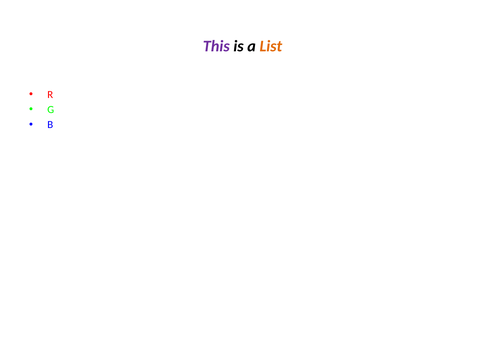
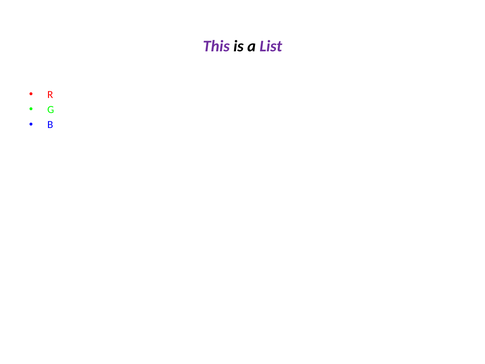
List colour: orange -> purple
